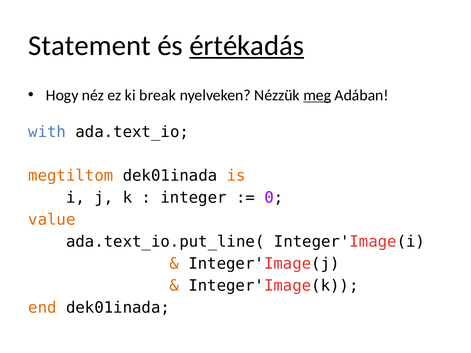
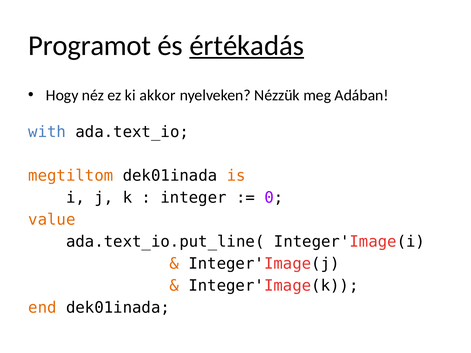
Statement: Statement -> Programot
break: break -> akkor
meg underline: present -> none
